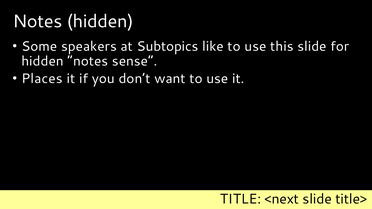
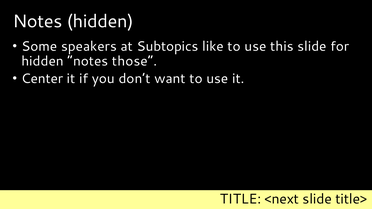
sense: sense -> those
Places: Places -> Center
